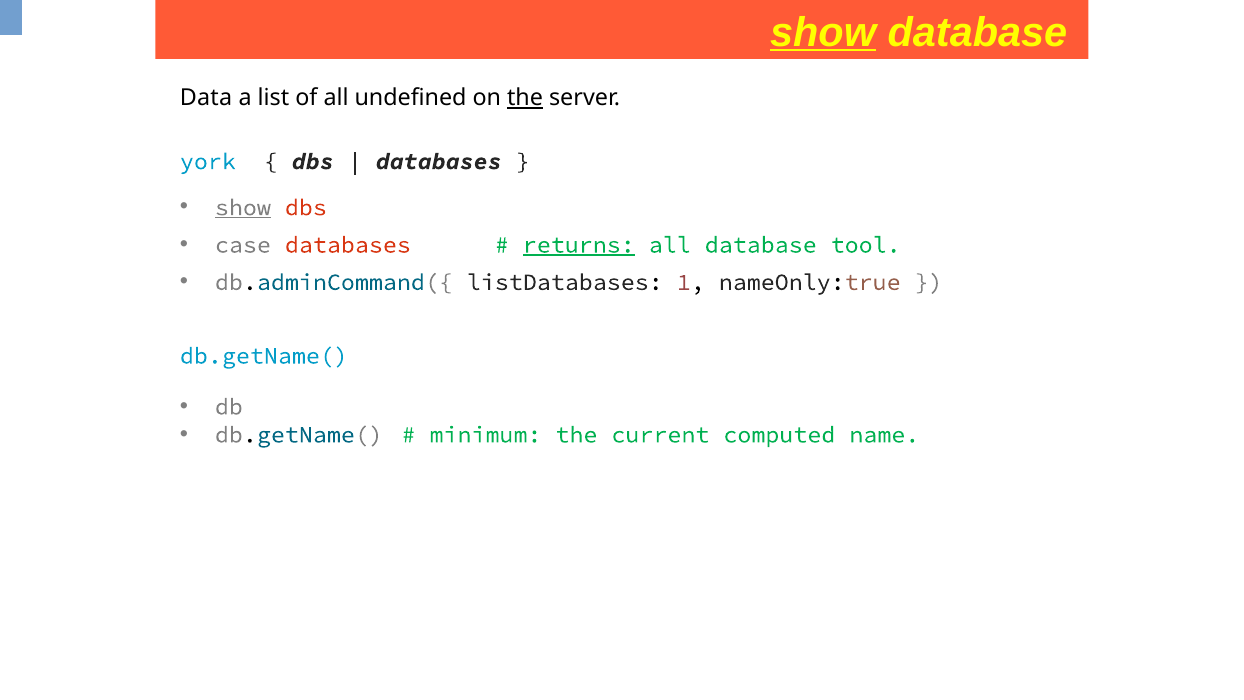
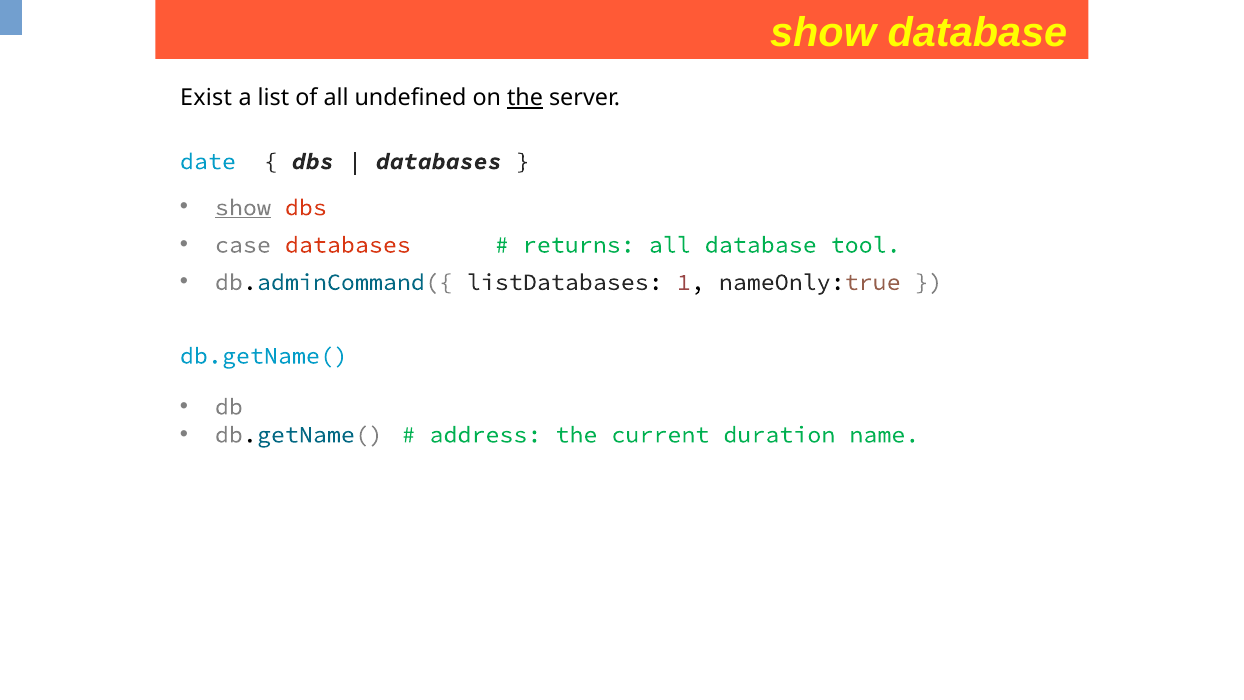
show at (823, 32) underline: present -> none
Data: Data -> Exist
york: york -> date
returns underline: present -> none
minimum: minimum -> address
computed: computed -> duration
